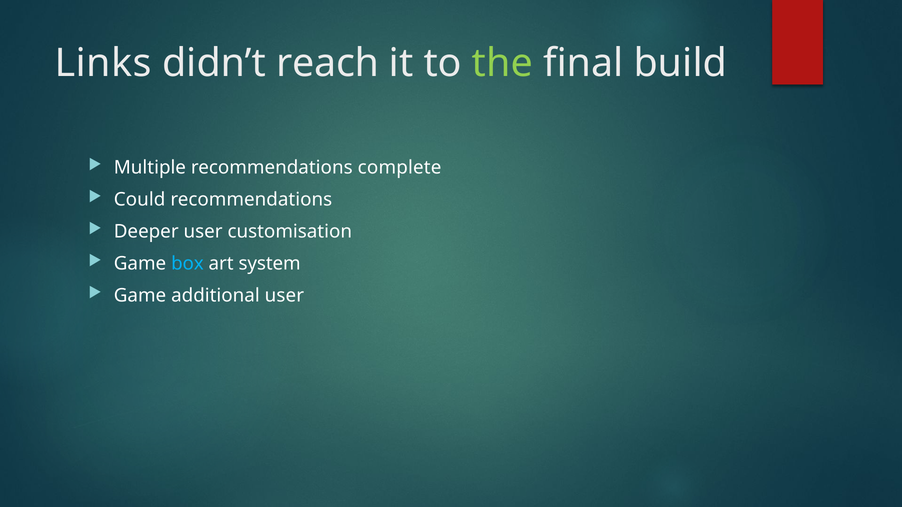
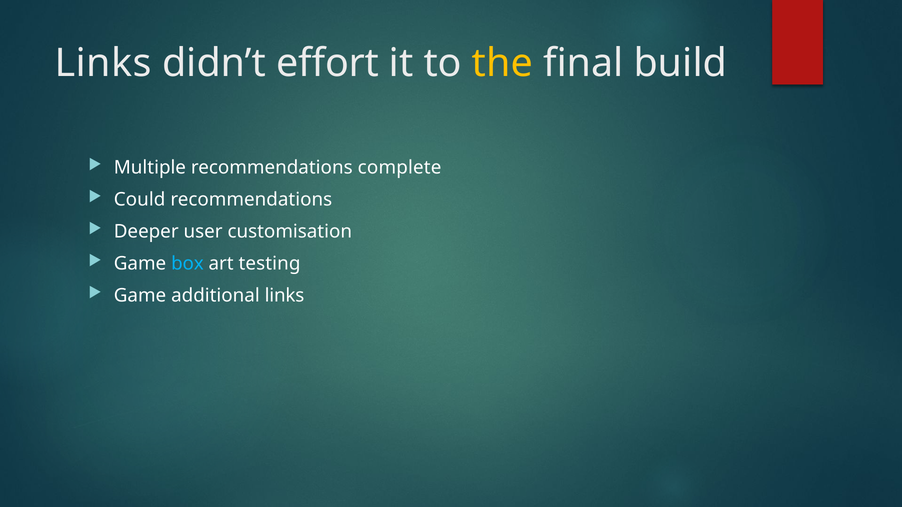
reach: reach -> effort
the colour: light green -> yellow
system: system -> testing
additional user: user -> links
